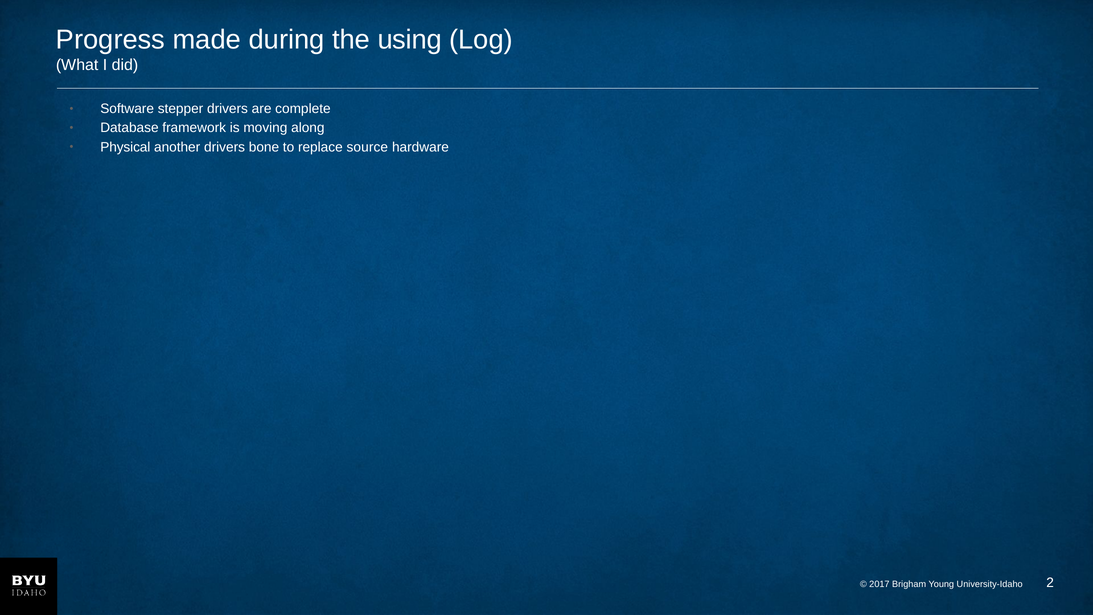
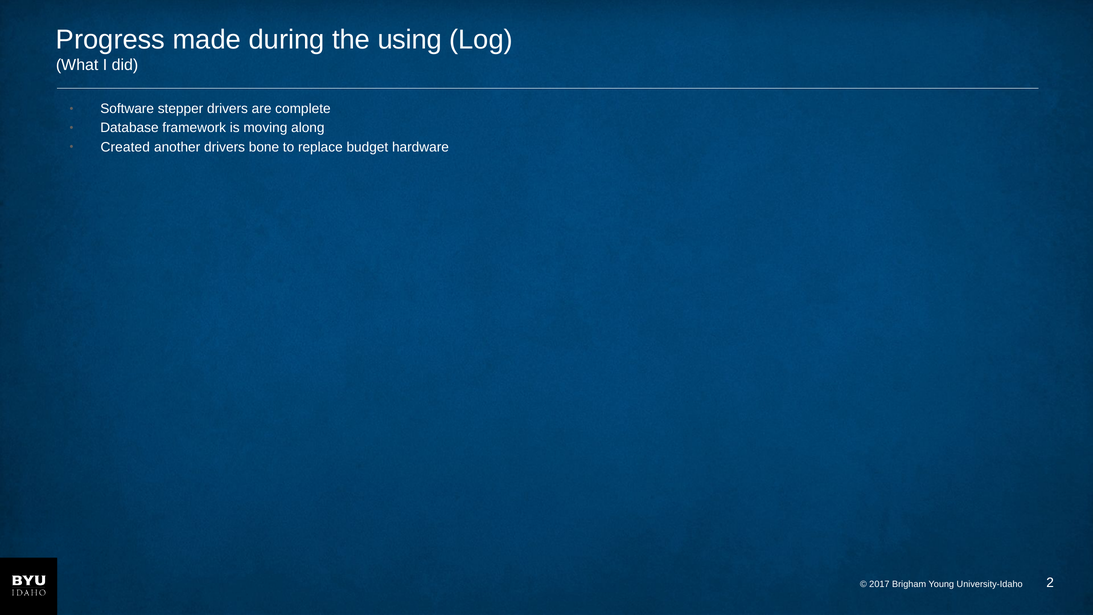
Physical: Physical -> Created
source: source -> budget
